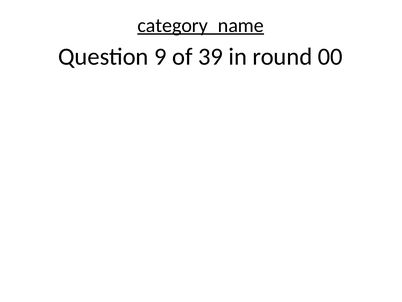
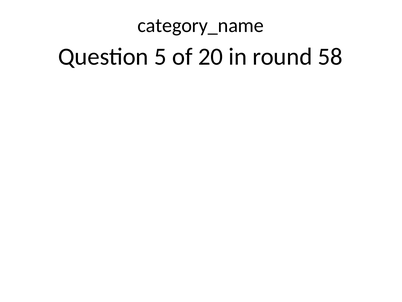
category_name underline: present -> none
9: 9 -> 5
39: 39 -> 20
00: 00 -> 58
